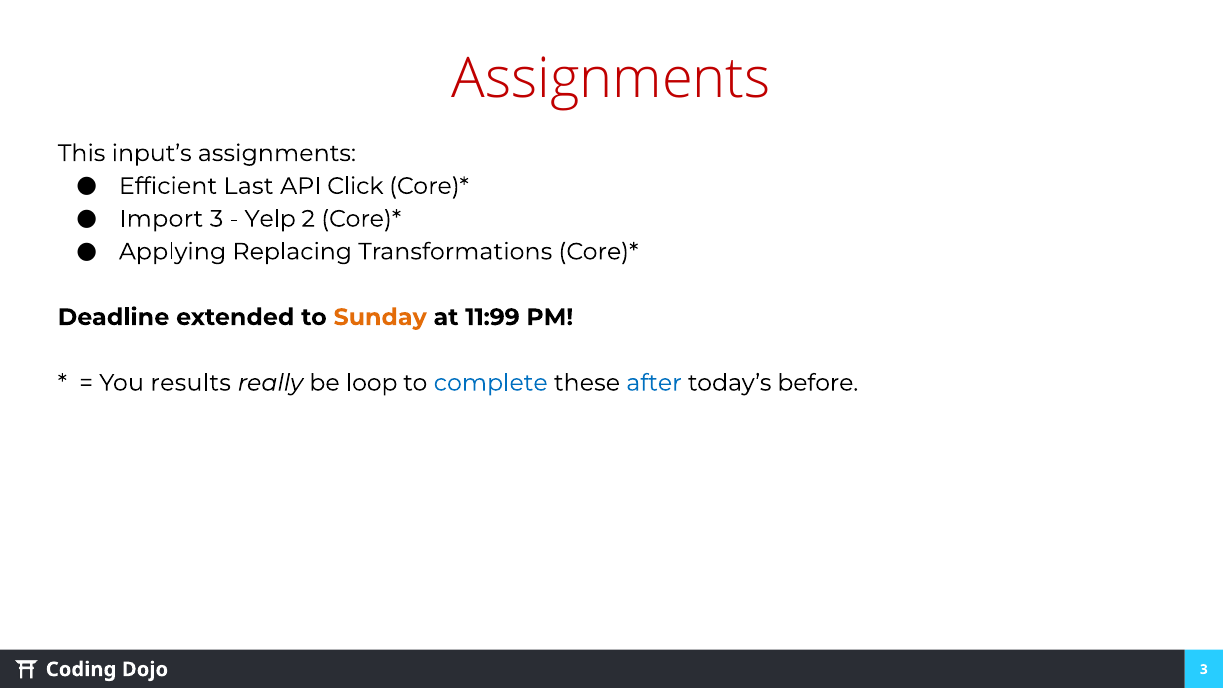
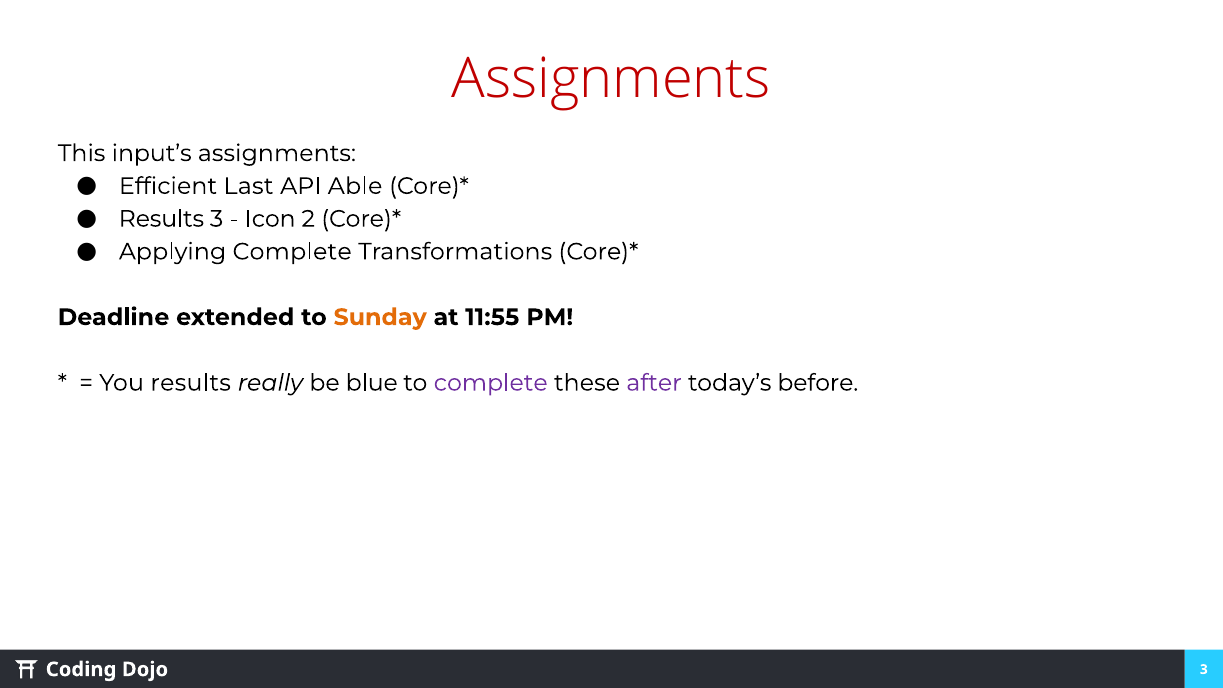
Click: Click -> Able
Import at (161, 219): Import -> Results
Yelp: Yelp -> Icon
Applying Replacing: Replacing -> Complete
11:99: 11:99 -> 11:55
loop: loop -> blue
complete at (491, 383) colour: blue -> purple
after colour: blue -> purple
